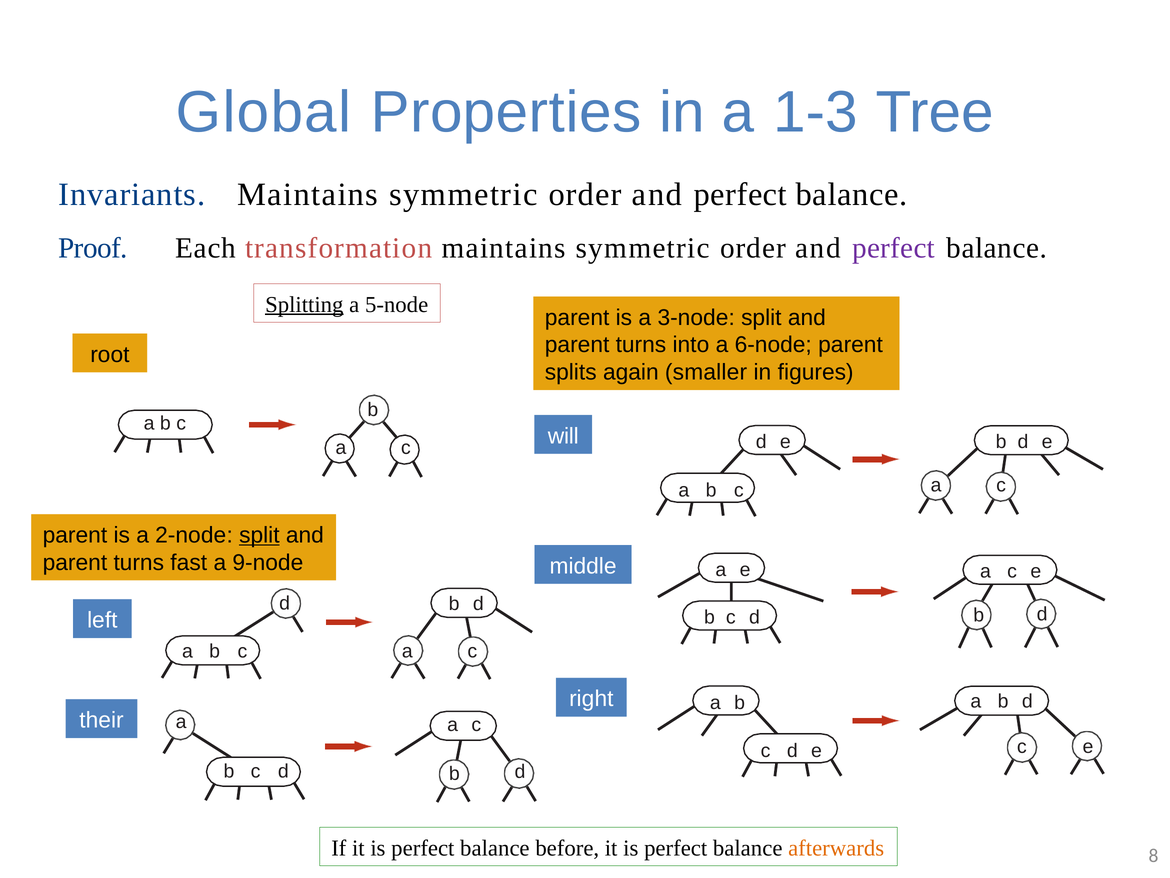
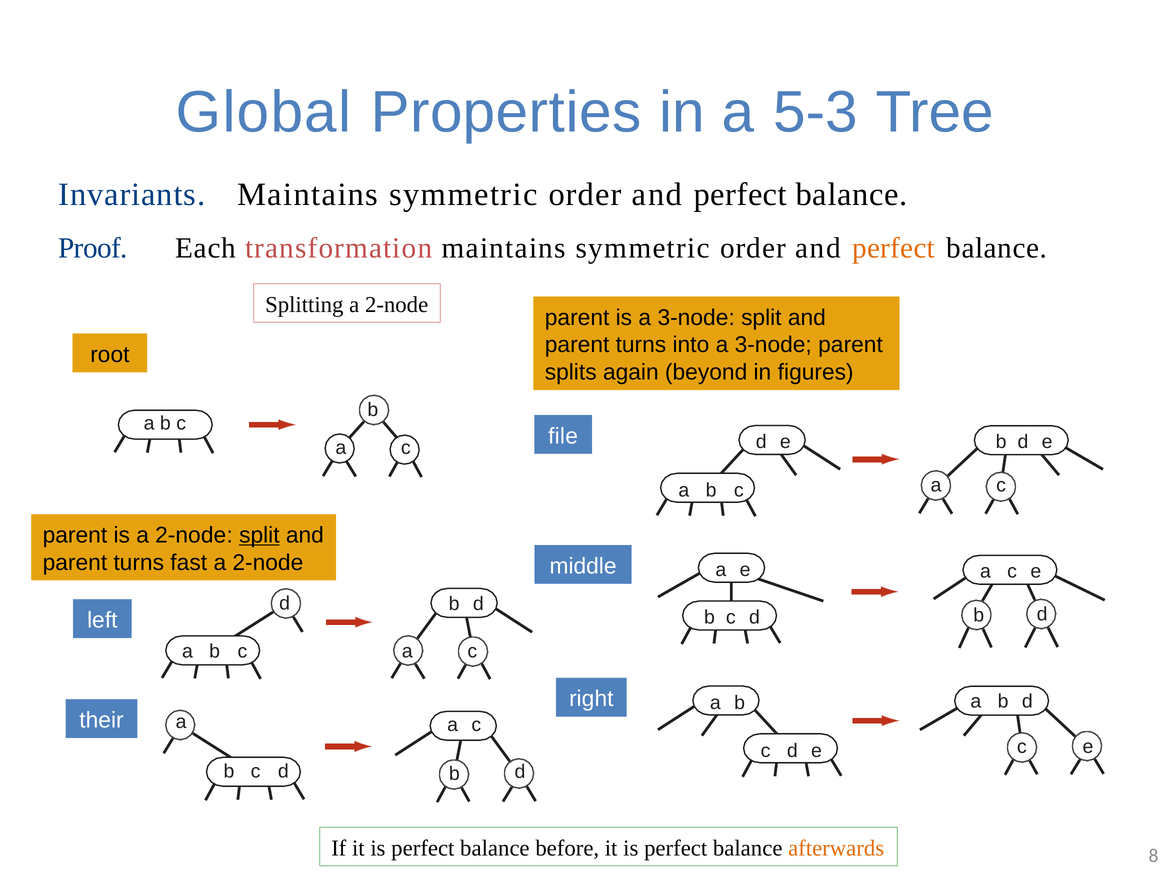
1-3: 1-3 -> 5-3
perfect at (894, 248) colour: purple -> orange
Splitting underline: present -> none
5-node at (397, 304): 5-node -> 2-node
into a 6-node: 6-node -> 3-node
smaller: smaller -> beyond
will: will -> file
9-node at (268, 562): 9-node -> 2-node
